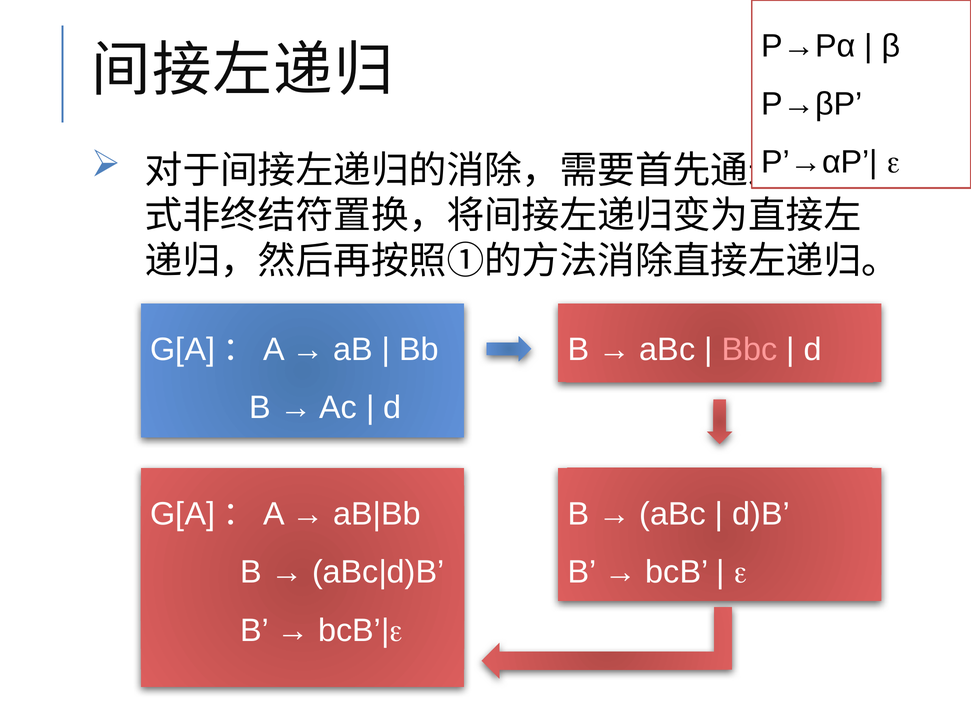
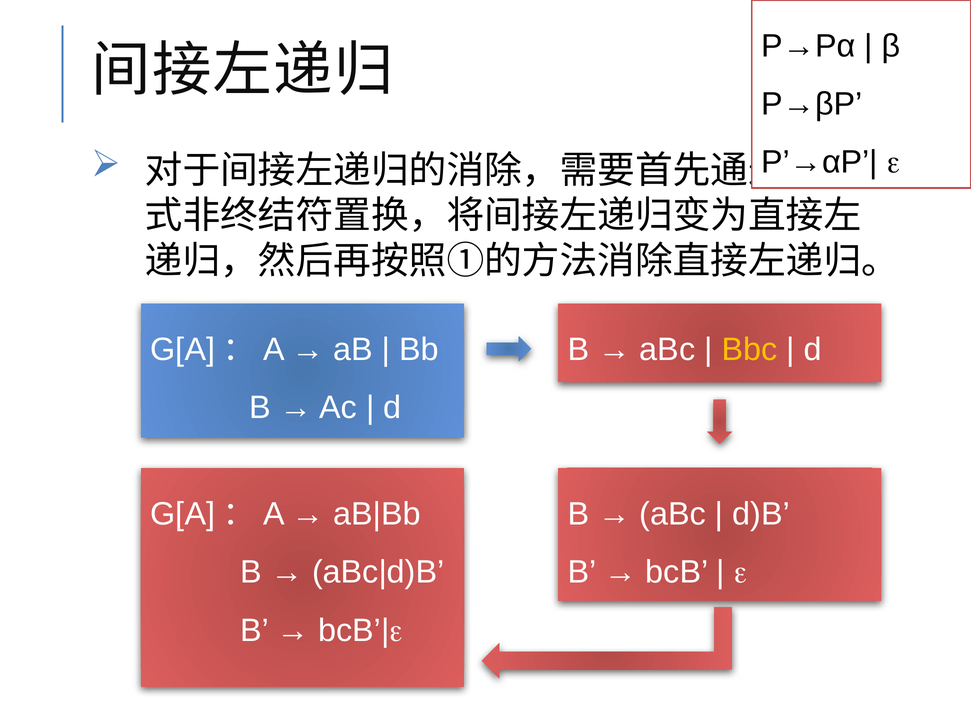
Bbc colour: pink -> yellow
